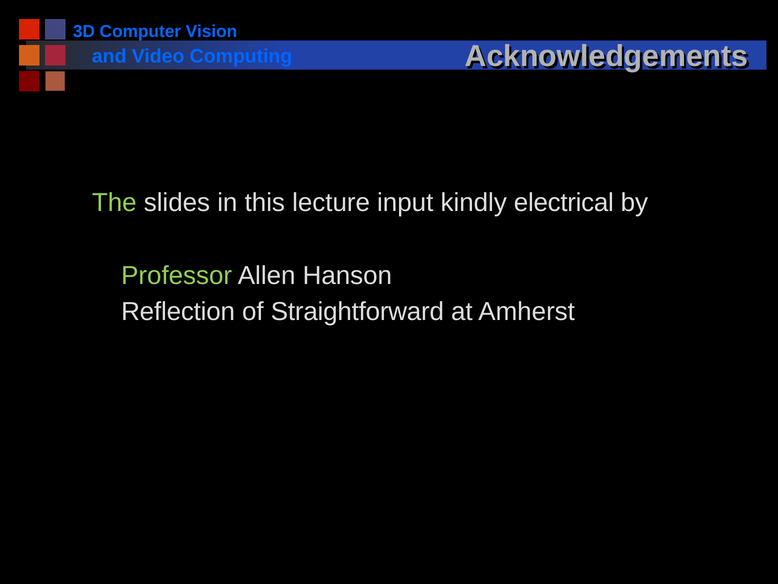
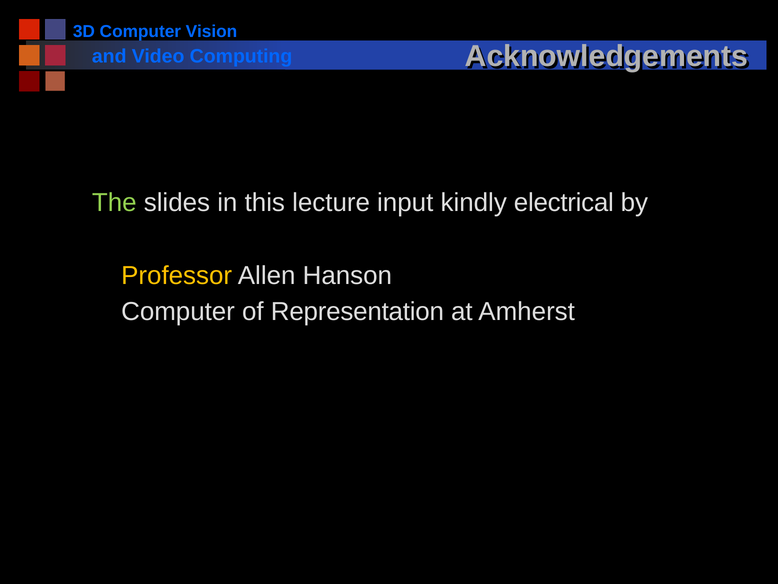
Professor colour: light green -> yellow
Reflection at (178, 312): Reflection -> Computer
Straightforward: Straightforward -> Representation
